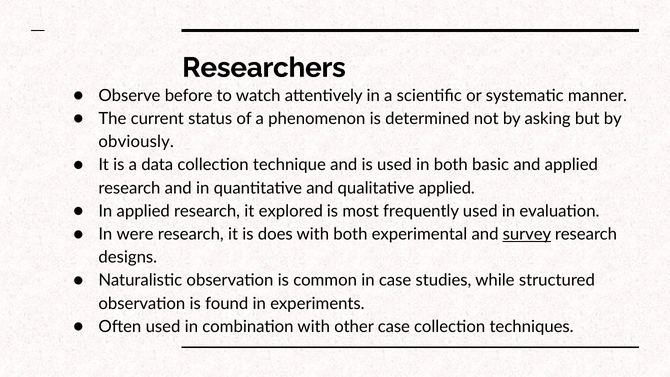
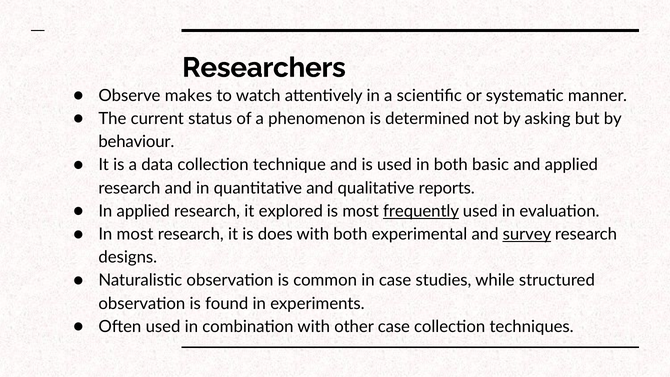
before: before -> makes
obviously: obviously -> behaviour
qualitative applied: applied -> reports
frequently underline: none -> present
In were: were -> most
